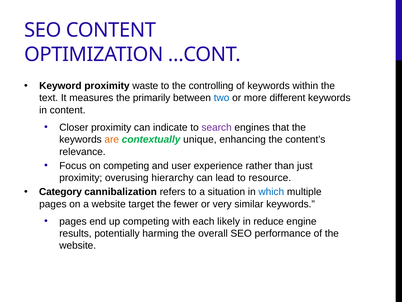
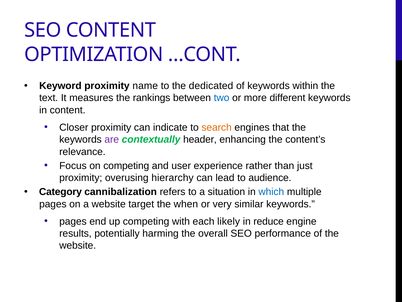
waste: waste -> name
controlling: controlling -> dedicated
primarily: primarily -> rankings
search colour: purple -> orange
are colour: orange -> purple
unique: unique -> header
resource: resource -> audience
fewer: fewer -> when
